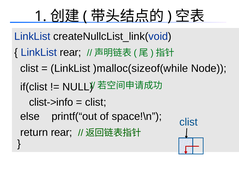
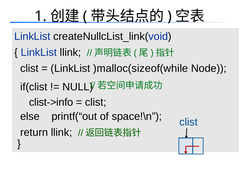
LinkList rear: rear -> llink
return rear: rear -> llink
